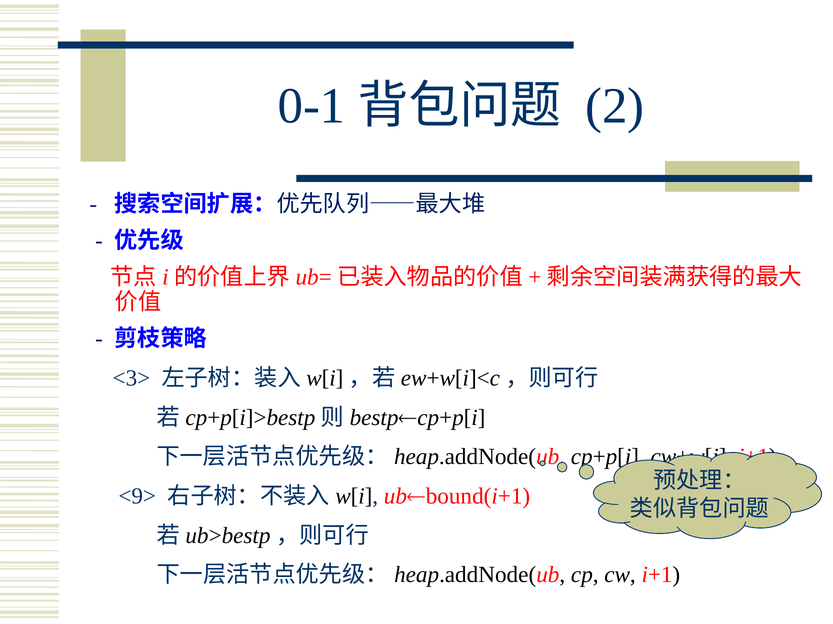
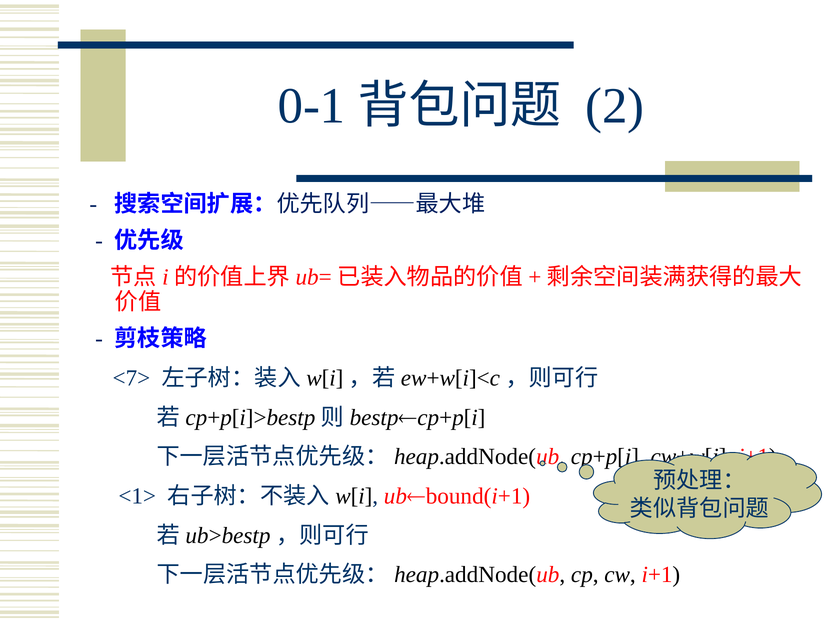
<3>: <3> -> <7>
<9>: <9> -> <1>
